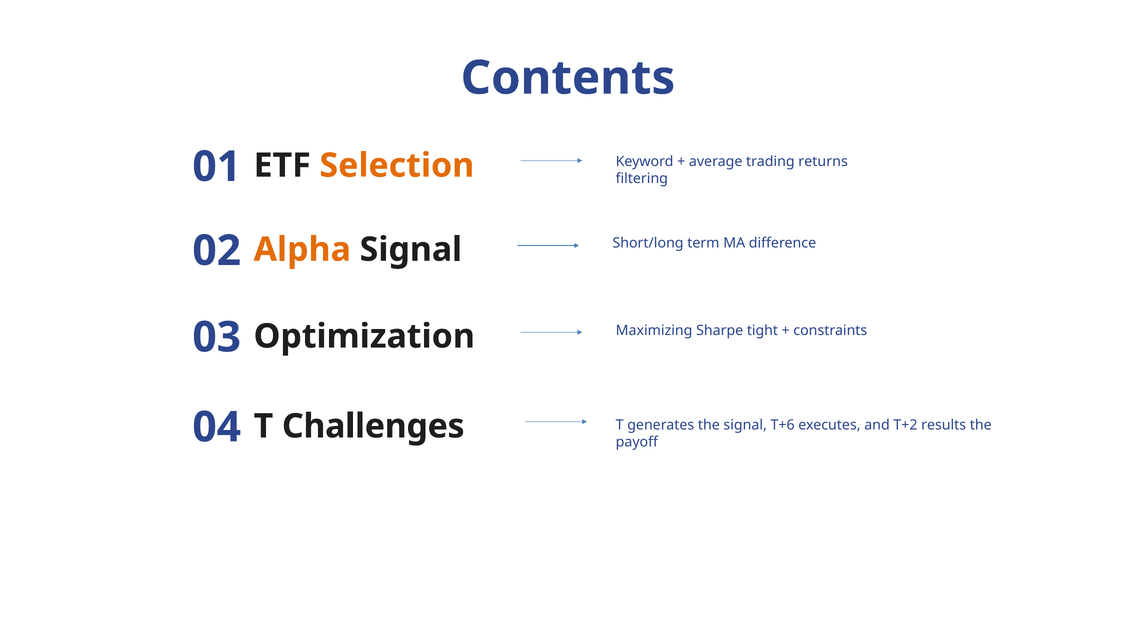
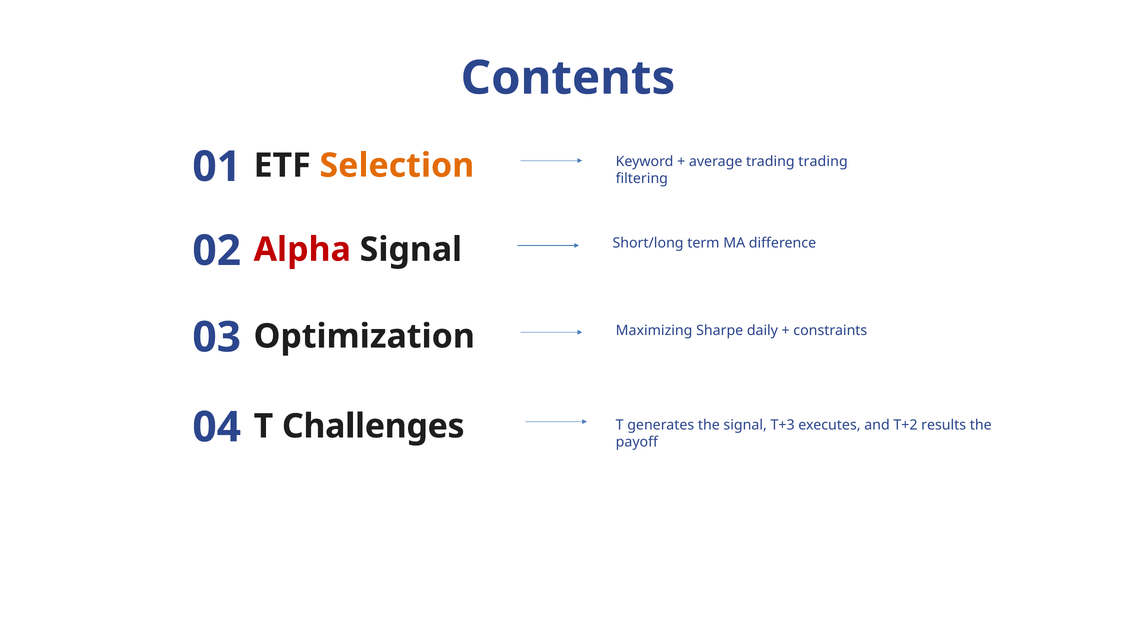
trading returns: returns -> trading
Alpha colour: orange -> red
tight: tight -> daily
T+6: T+6 -> T+3
